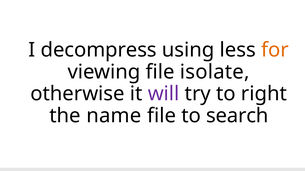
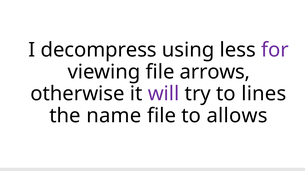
for colour: orange -> purple
isolate: isolate -> arrows
right: right -> lines
search: search -> allows
